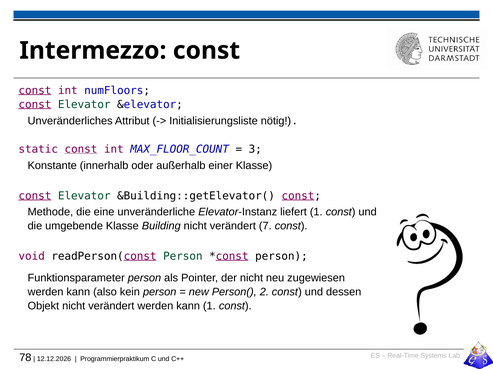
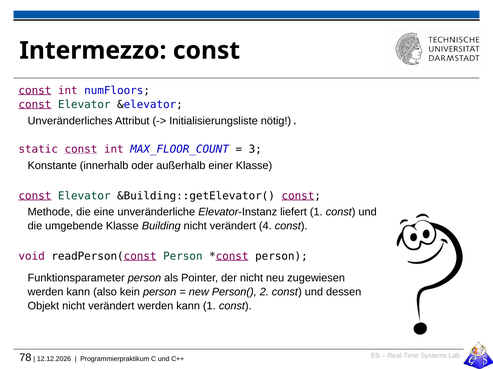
7: 7 -> 4
